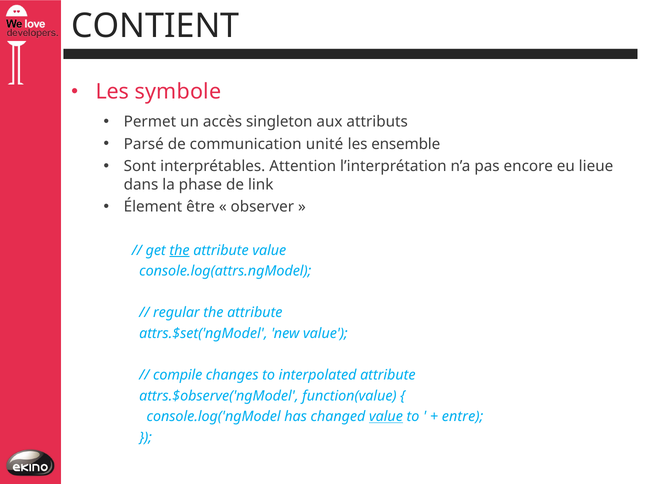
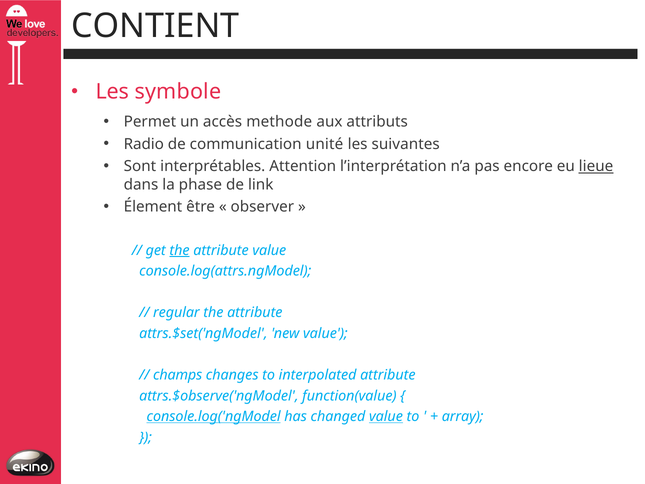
singleton: singleton -> methode
Parsé: Parsé -> Radio
ensemble: ensemble -> suivantes
lieue underline: none -> present
compile: compile -> champs
console.log('ngModel underline: none -> present
entre: entre -> array
